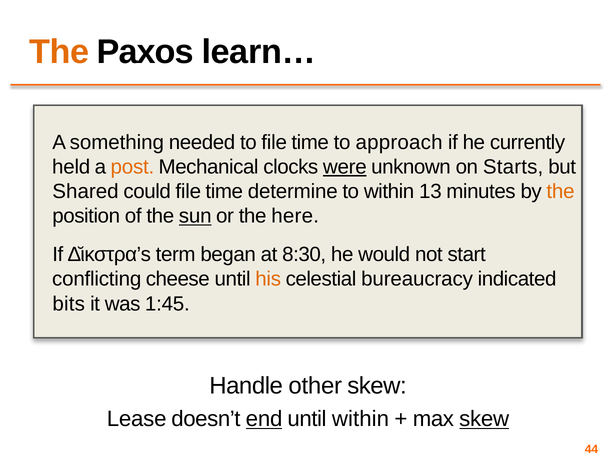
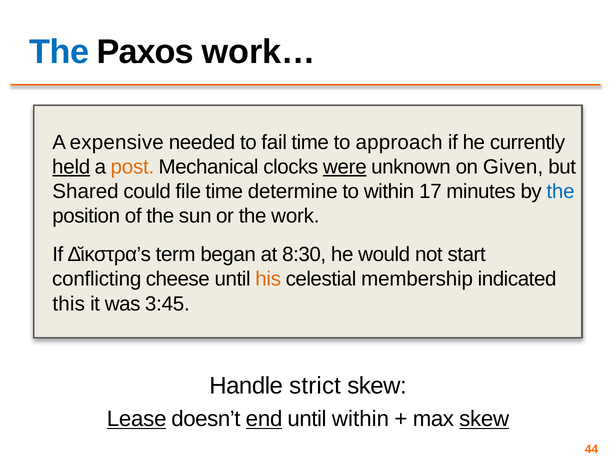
The at (59, 52) colour: orange -> blue
learn…: learn… -> work…
something: something -> expensive
to file: file -> fail
held underline: none -> present
Starts: Starts -> Given
13: 13 -> 17
the at (561, 192) colour: orange -> blue
sun underline: present -> none
here: here -> work
bureaucracy: bureaucracy -> membership
bits: bits -> this
1:45: 1:45 -> 3:45
other: other -> strict
Lease underline: none -> present
